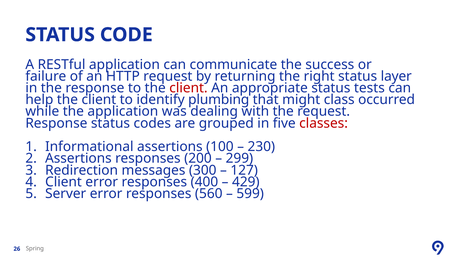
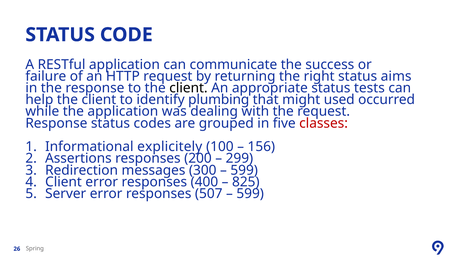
layer: layer -> aims
client at (188, 88) colour: red -> black
class: class -> used
Informational assertions: assertions -> explicitely
230: 230 -> 156
127 at (244, 170): 127 -> 599
429: 429 -> 825
560: 560 -> 507
